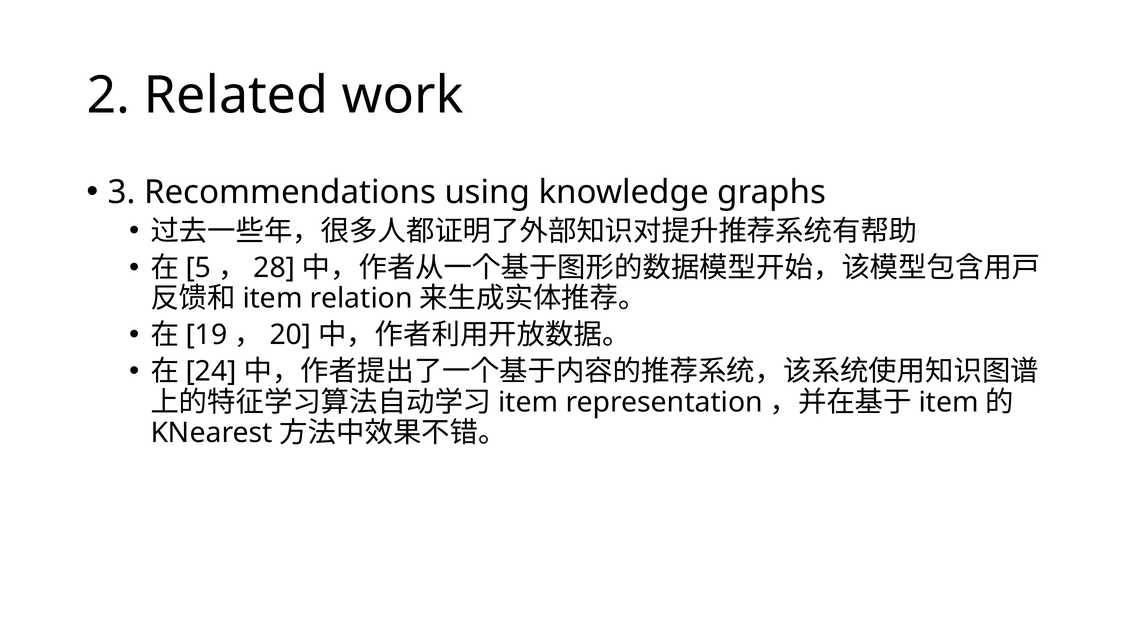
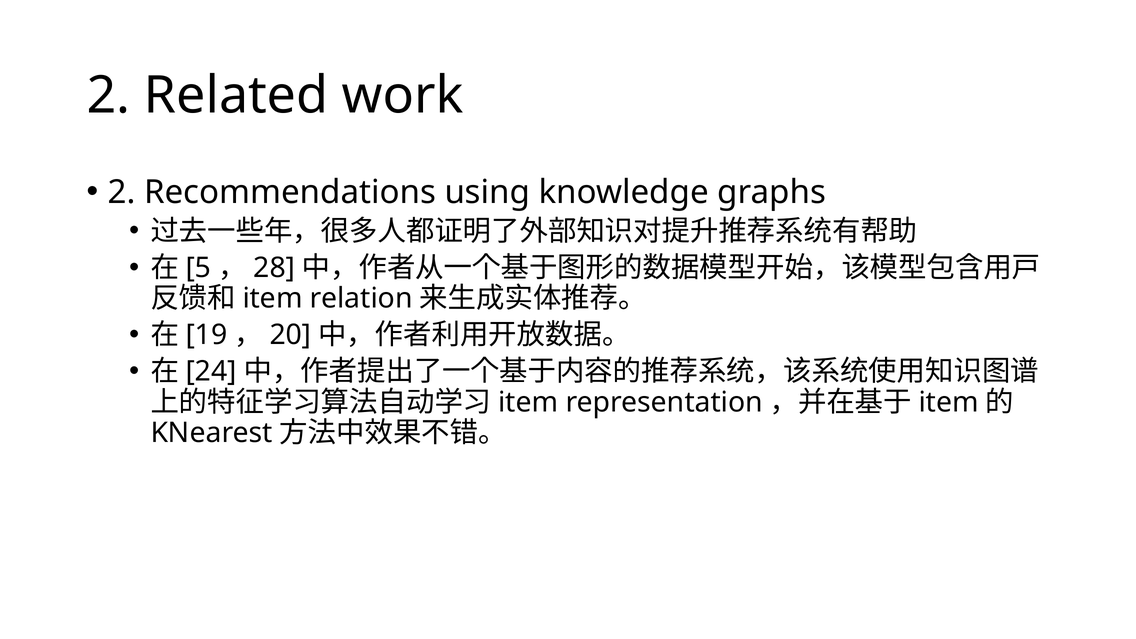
3 at (122, 192): 3 -> 2
